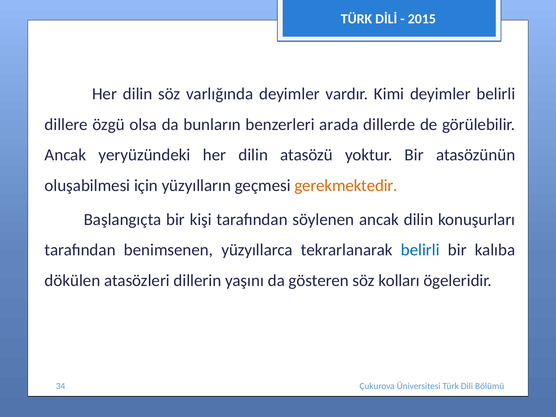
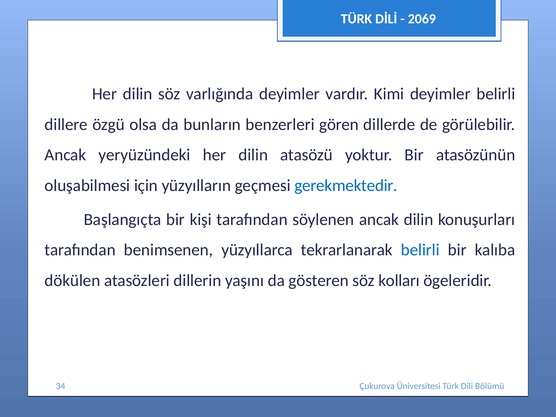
2015: 2015 -> 2069
arada: arada -> gören
gerekmektedir colour: orange -> blue
